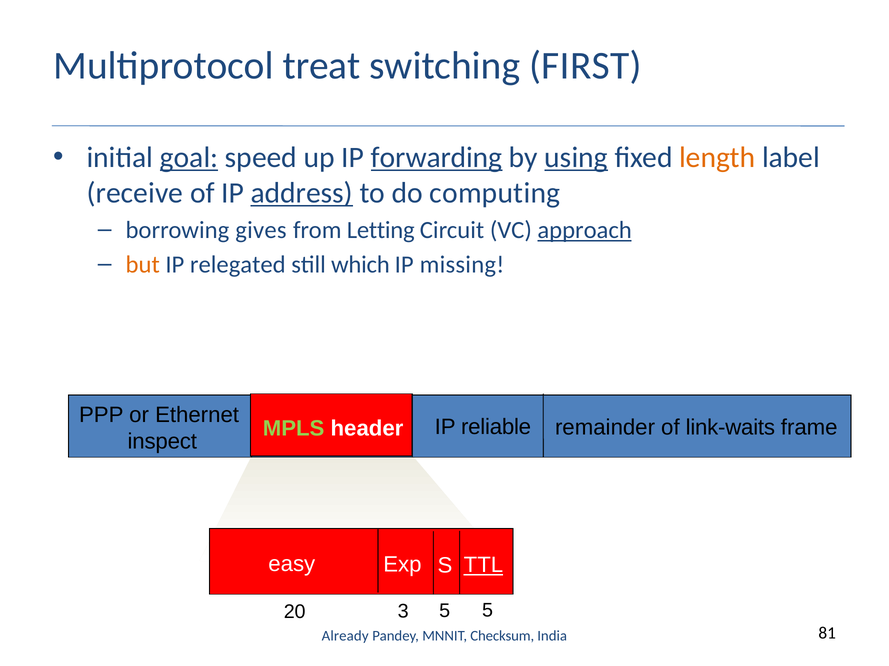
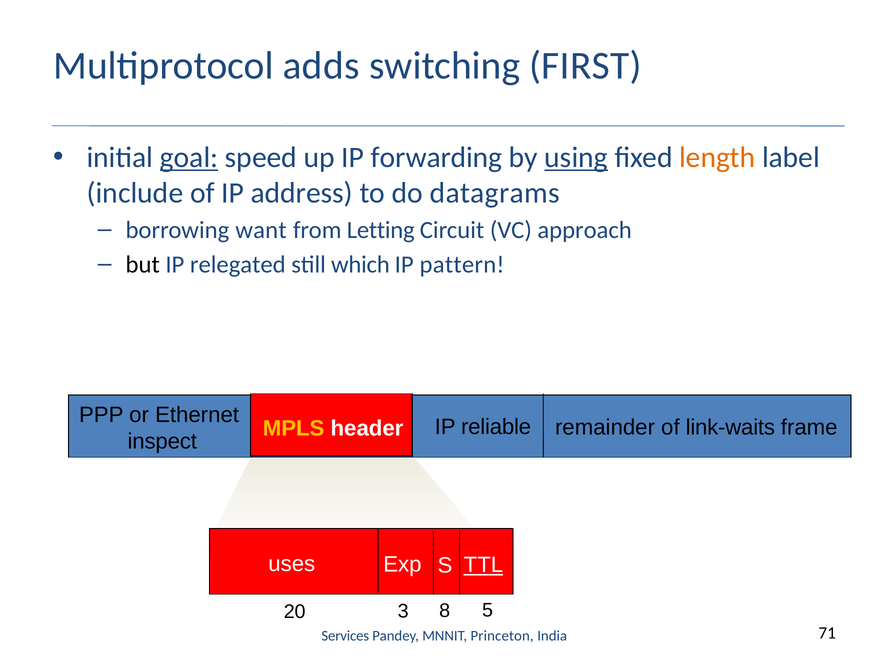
treat: treat -> adds
forwarding underline: present -> none
receive: receive -> include
address underline: present -> none
computing: computing -> datagrams
gives: gives -> want
approach underline: present -> none
but colour: orange -> black
missing: missing -> pattern
MPLS colour: light green -> yellow
easy: easy -> uses
3 5: 5 -> 8
Already: Already -> Services
Checksum: Checksum -> Princeton
81: 81 -> 71
